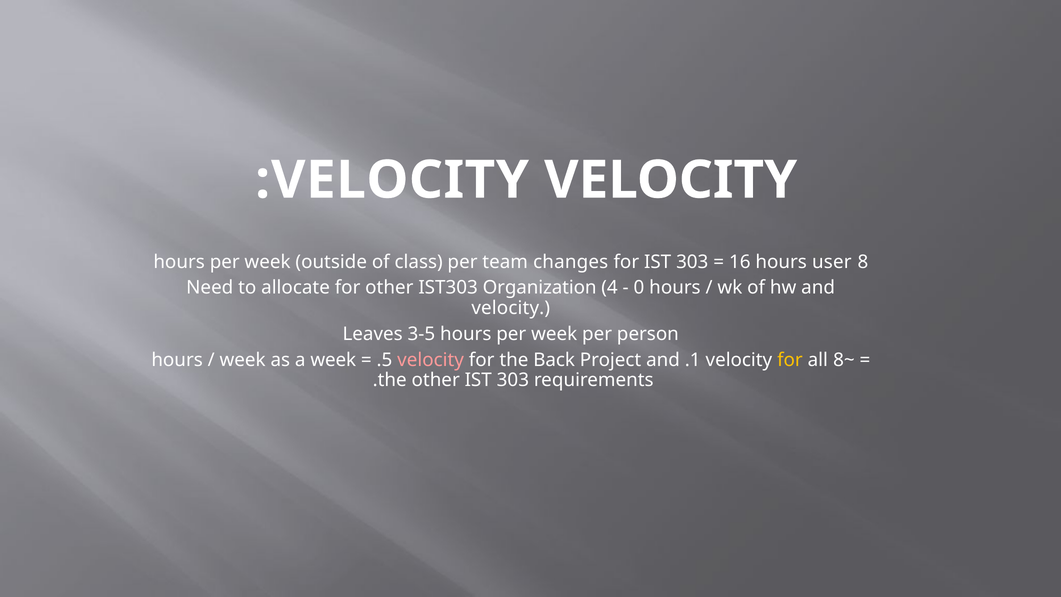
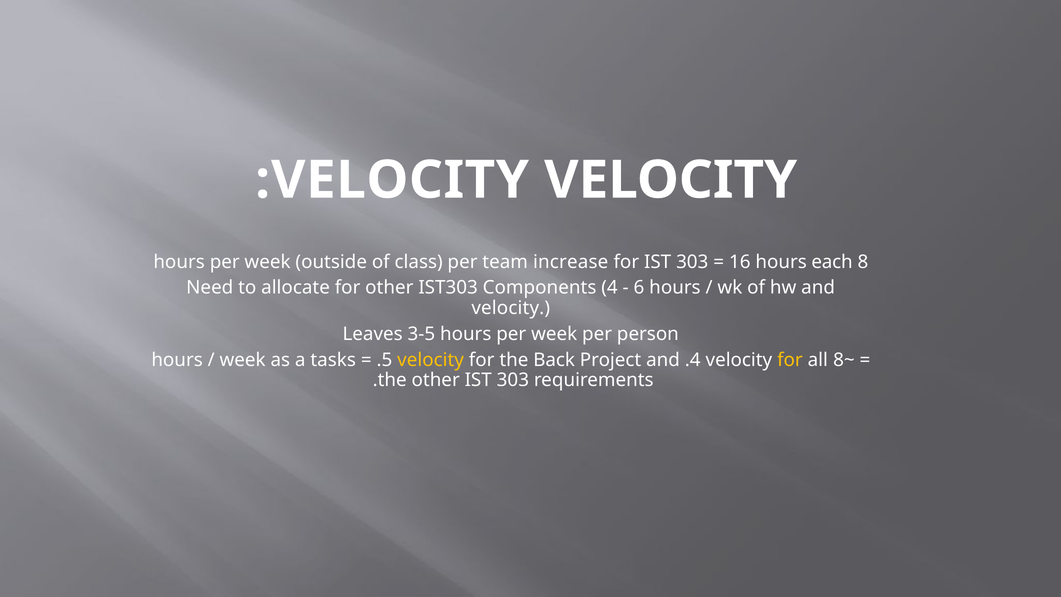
changes: changes -> increase
user: user -> each
Organization: Organization -> Components
0: 0 -> 6
a week: week -> tasks
velocity at (431, 360) colour: pink -> yellow
.1: .1 -> .4
